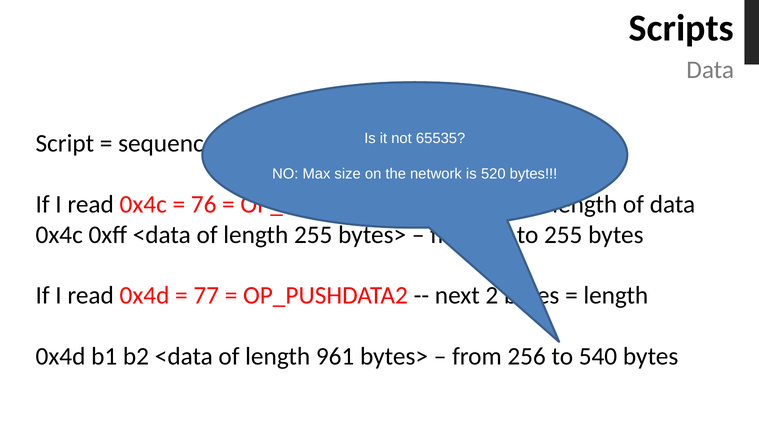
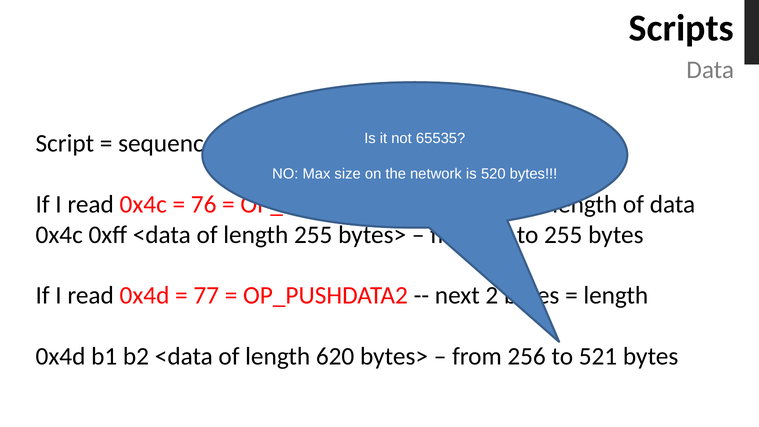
961: 961 -> 620
540: 540 -> 521
